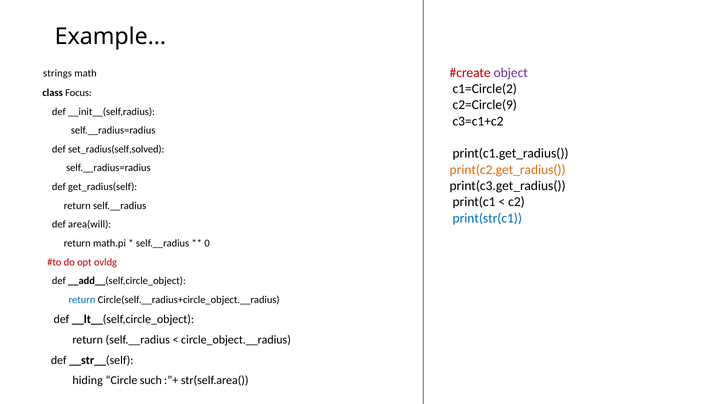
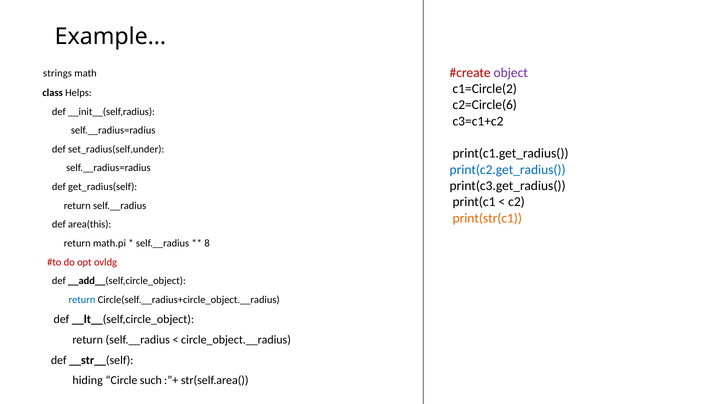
Focus: Focus -> Helps
c2=Circle(9: c2=Circle(9 -> c2=Circle(6
set_radius(self,solved: set_radius(self,solved -> set_radius(self,under
print(c2.get_radius( colour: orange -> blue
print(str(c1 colour: blue -> orange
area(will: area(will -> area(this
0: 0 -> 8
